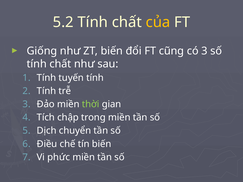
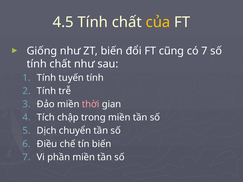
5.2: 5.2 -> 4.5
có 3: 3 -> 7
thời colour: light green -> pink
phức: phức -> phần
